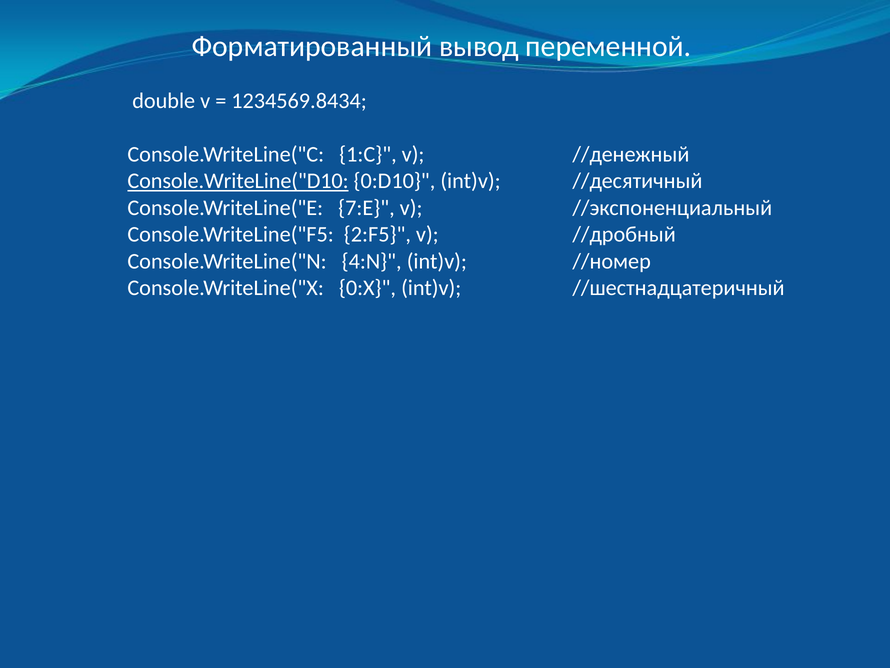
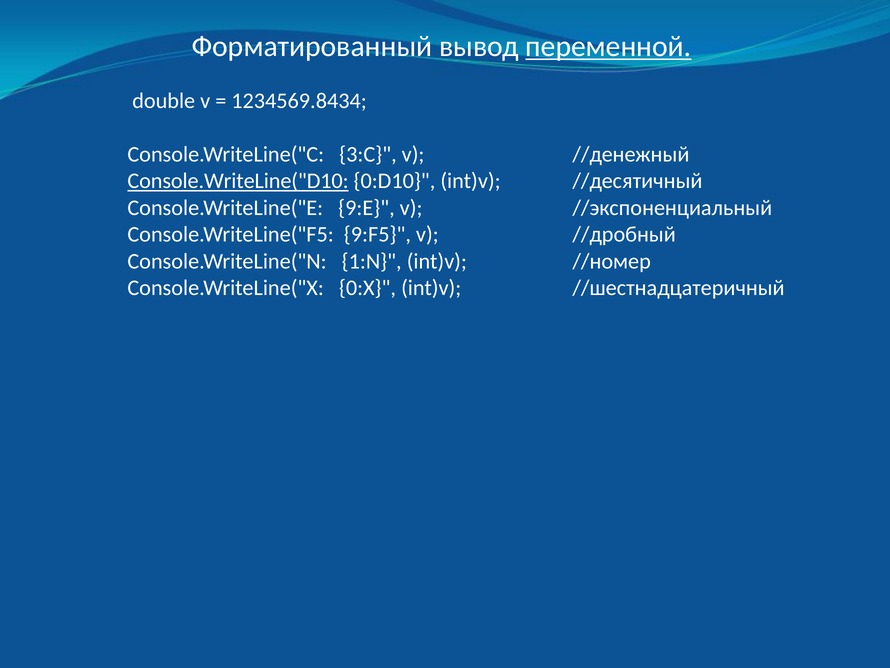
переменной underline: none -> present
1:C: 1:C -> 3:C
7:E: 7:E -> 9:E
2:F5: 2:F5 -> 9:F5
4:N: 4:N -> 1:N
